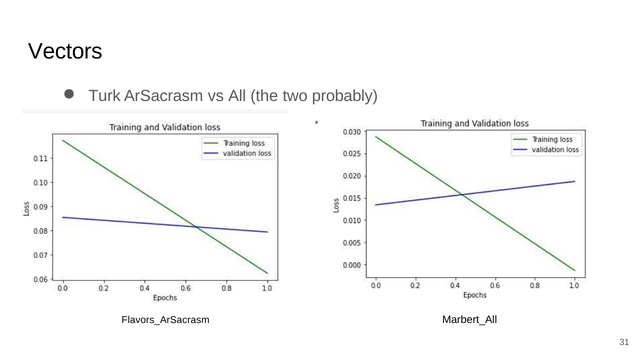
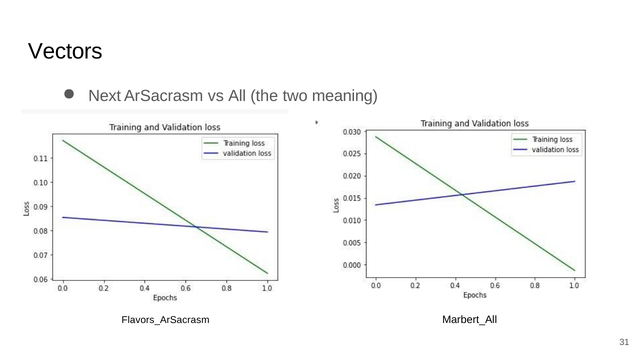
Turk: Turk -> Next
probably: probably -> meaning
